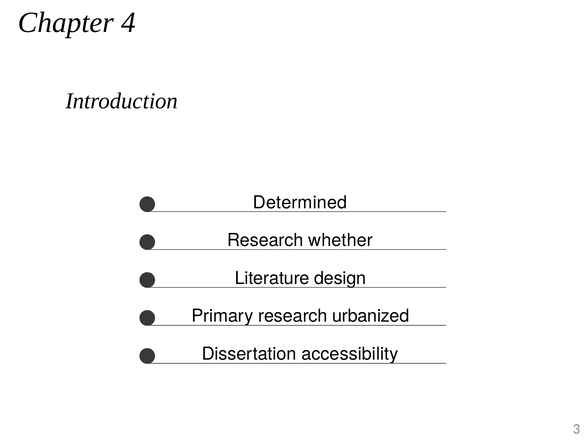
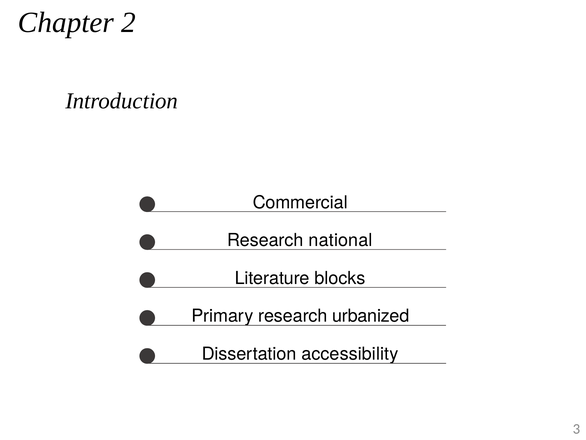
4: 4 -> 2
Determined: Determined -> Commercial
whether: whether -> national
design: design -> blocks
